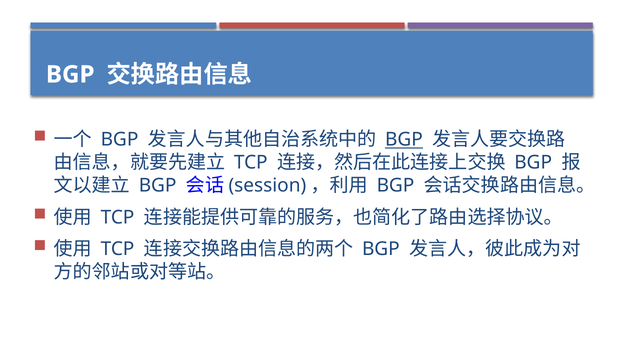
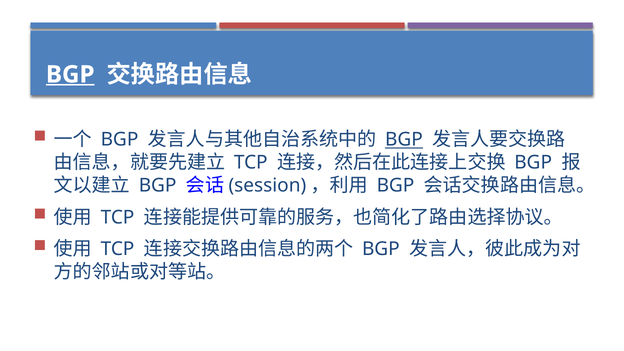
BGP at (70, 75) underline: none -> present
